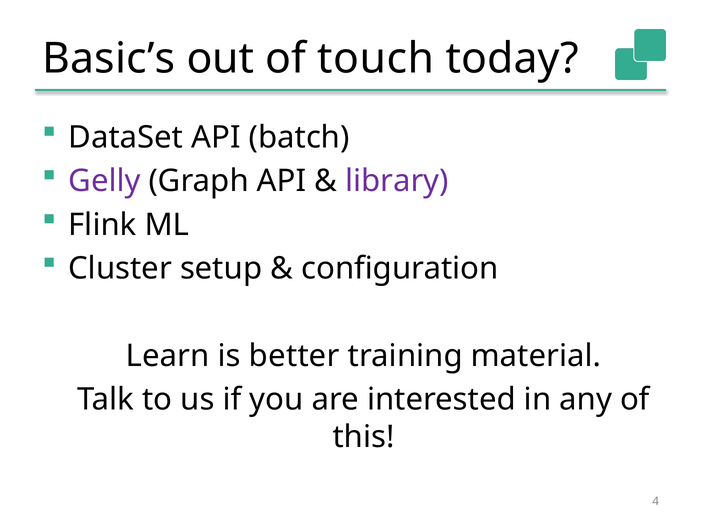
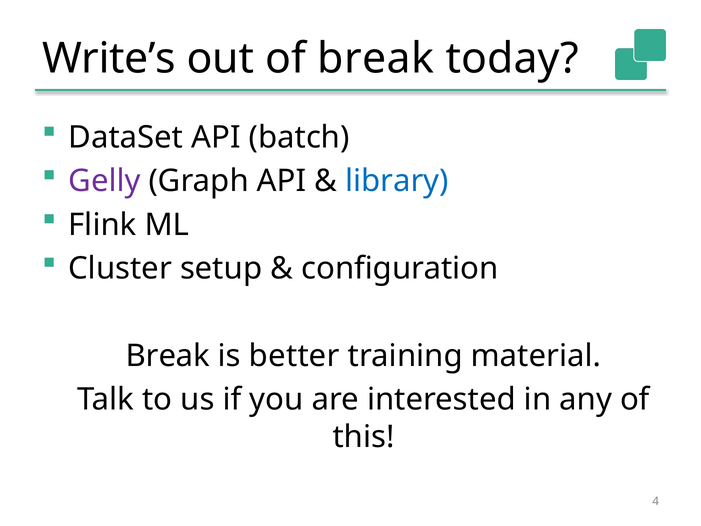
Basic’s: Basic’s -> Write’s
of touch: touch -> break
library colour: purple -> blue
Learn at (168, 356): Learn -> Break
